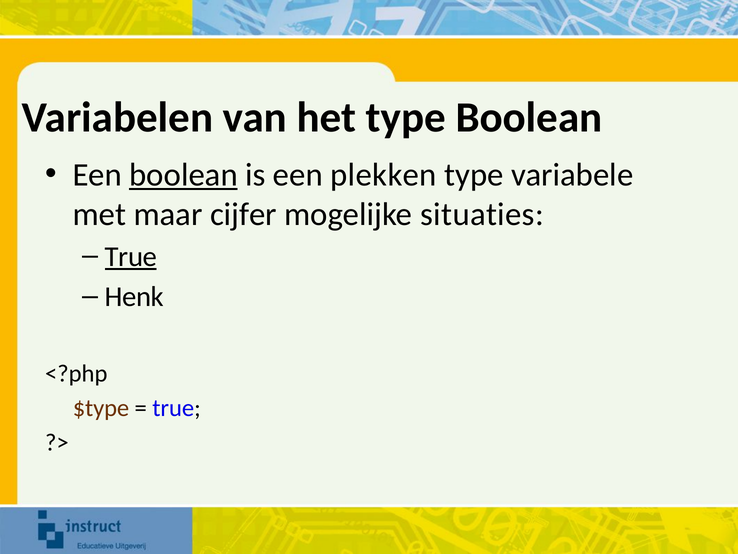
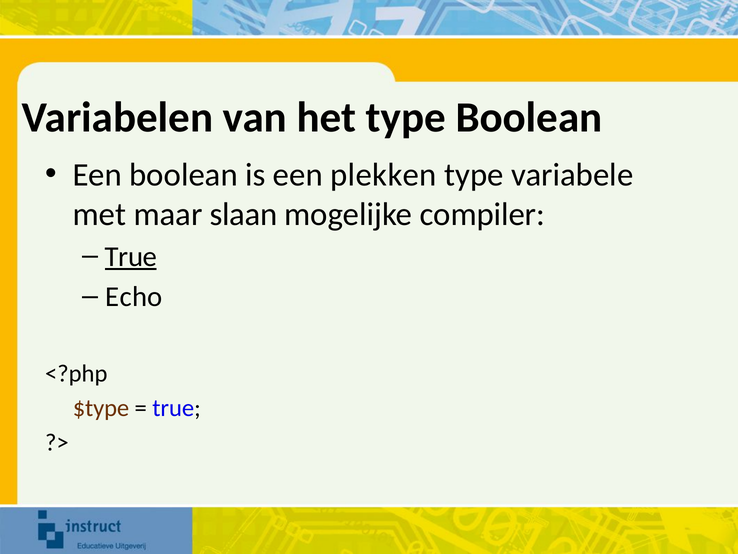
boolean at (183, 175) underline: present -> none
cijfer: cijfer -> slaan
situaties: situaties -> compiler
Henk: Henk -> Echo
